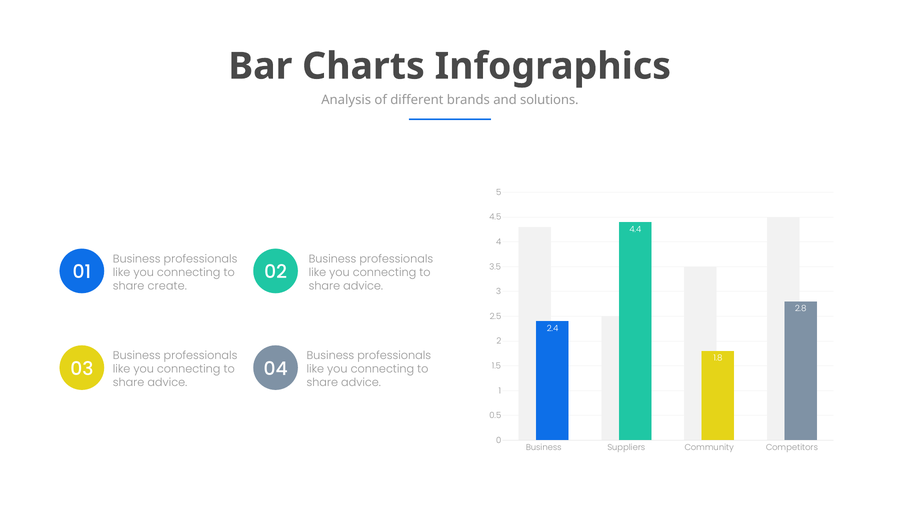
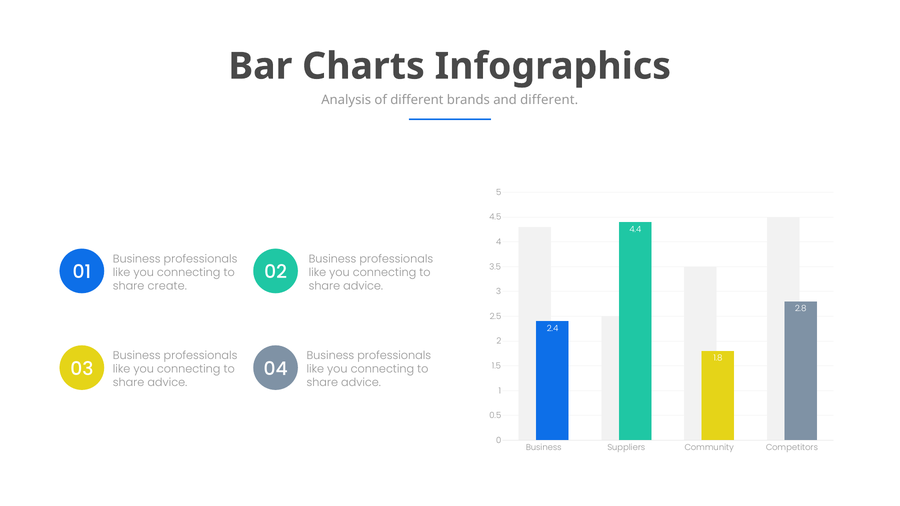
and solutions: solutions -> different
